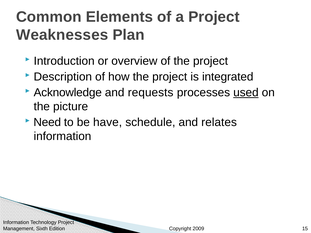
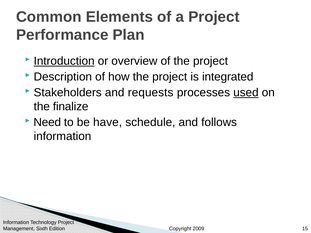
Weaknesses: Weaknesses -> Performance
Introduction underline: none -> present
Acknowledge: Acknowledge -> Stakeholders
picture: picture -> finalize
relates: relates -> follows
